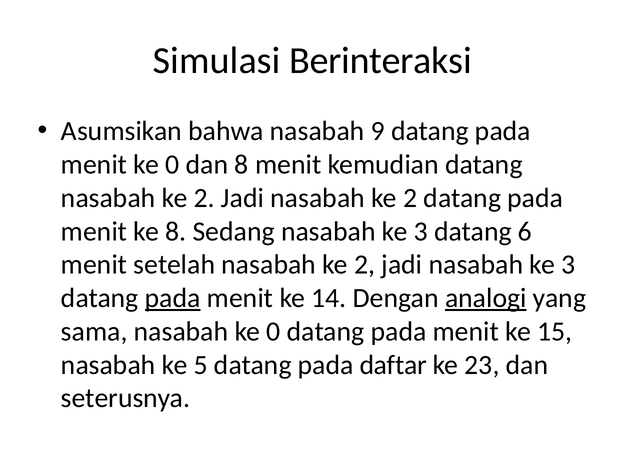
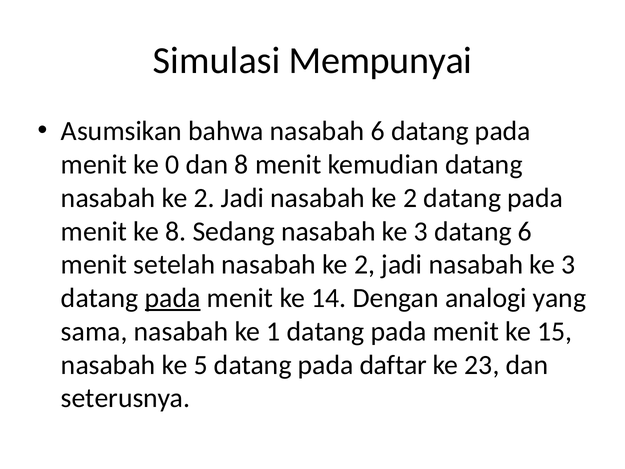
Berinteraksi: Berinteraksi -> Mempunyai
nasabah 9: 9 -> 6
analogi underline: present -> none
nasabah ke 0: 0 -> 1
